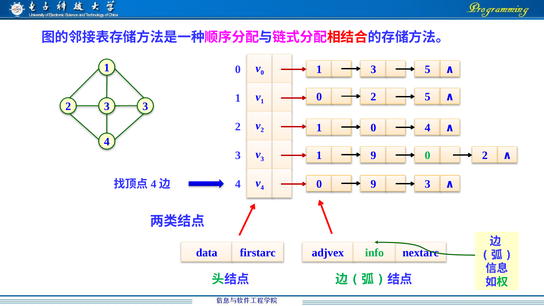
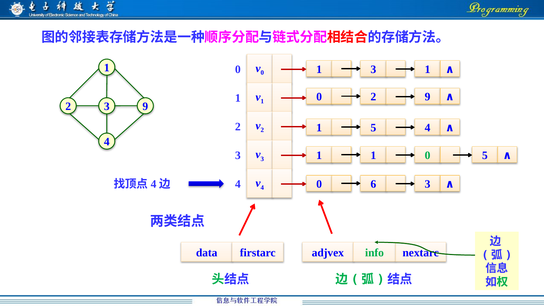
3 5: 5 -> 1
0 2 5: 5 -> 9
3 at (145, 107): 3 -> 9
1 0: 0 -> 5
9 at (373, 155): 9 -> 1
2 at (485, 155): 2 -> 5
0 9: 9 -> 6
